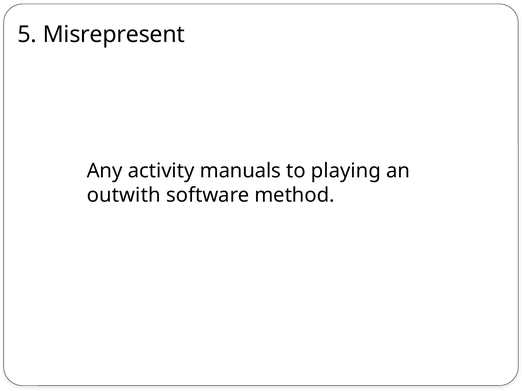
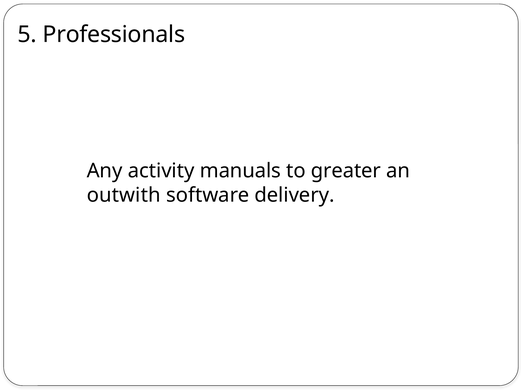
Misrepresent: Misrepresent -> Professionals
playing: playing -> greater
method: method -> delivery
